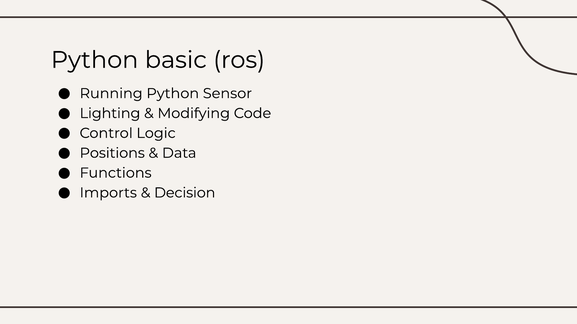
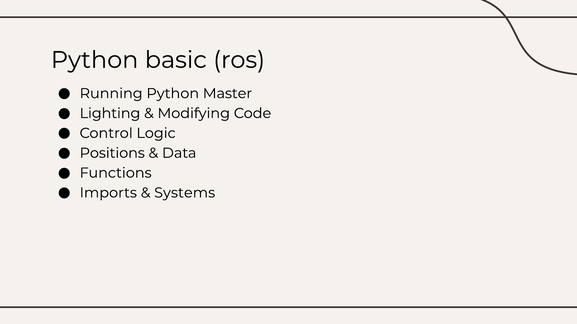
Sensor: Sensor -> Master
Decision: Decision -> Systems
